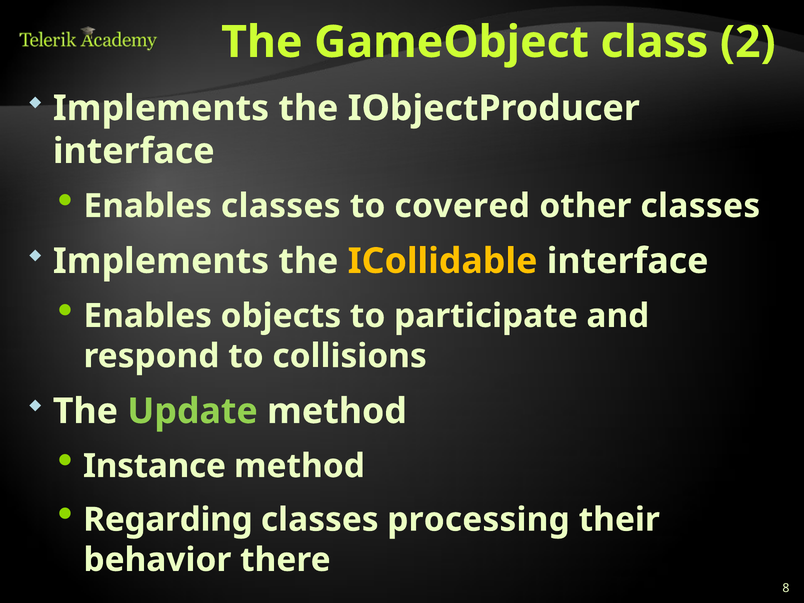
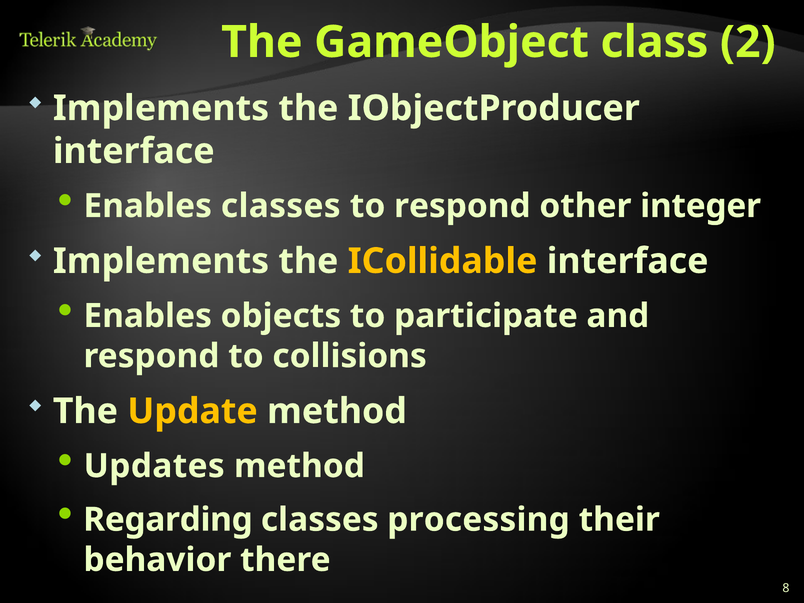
to covered: covered -> respond
other classes: classes -> integer
Update colour: light green -> yellow
Instance: Instance -> Updates
